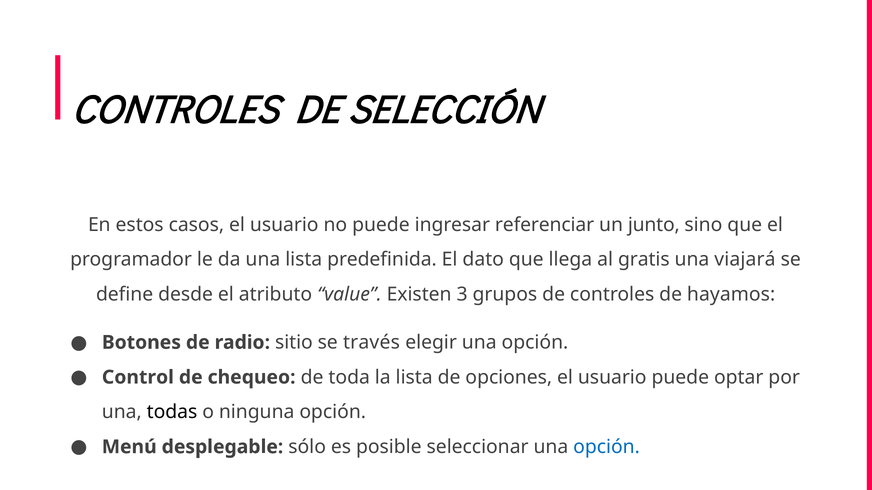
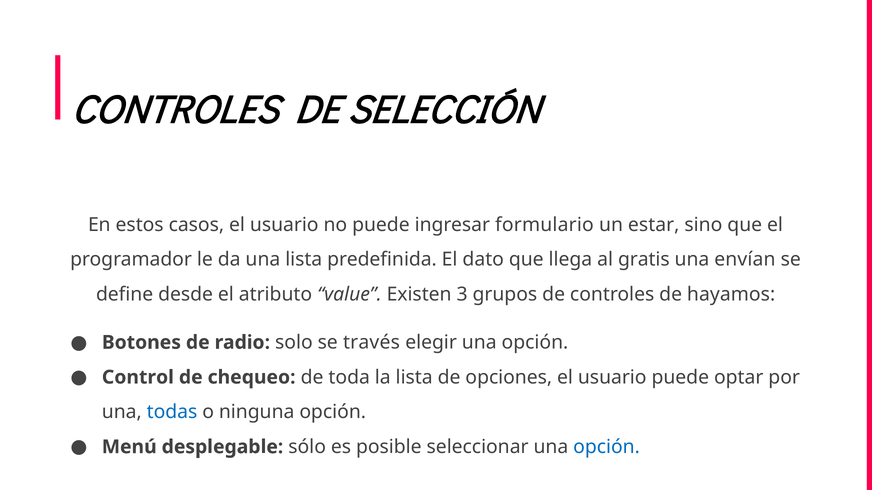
referenciar: referenciar -> formulario
junto: junto -> estar
viajará: viajará -> envían
sitio: sitio -> solo
todas colour: black -> blue
